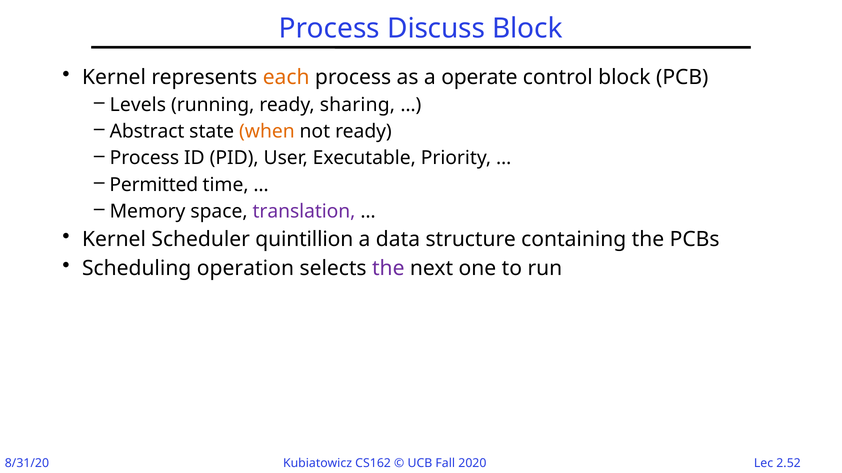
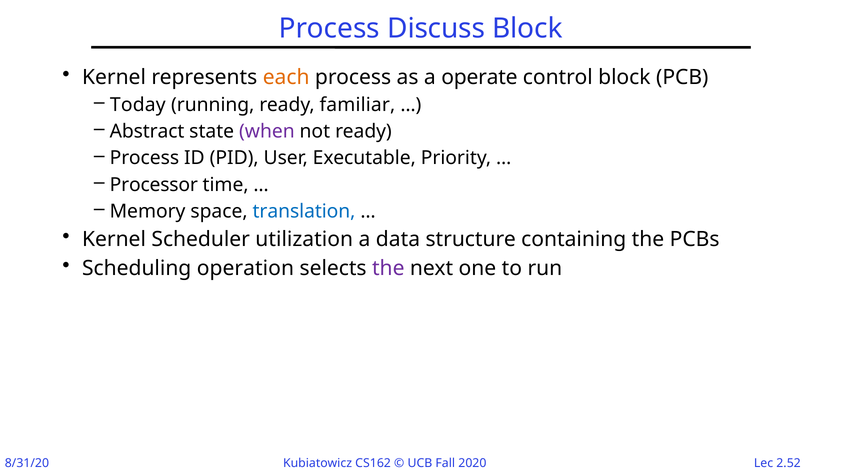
Levels: Levels -> Today
sharing: sharing -> familiar
when colour: orange -> purple
Permitted: Permitted -> Processor
translation colour: purple -> blue
quintillion: quintillion -> utilization
